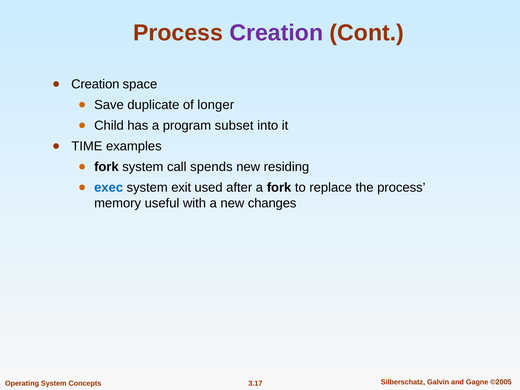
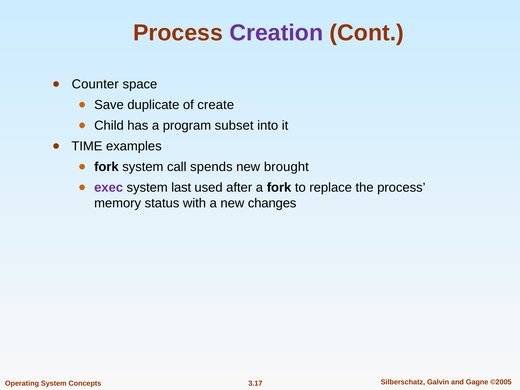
Creation at (95, 84): Creation -> Counter
longer: longer -> create
residing: residing -> brought
exec colour: blue -> purple
exit: exit -> last
useful: useful -> status
